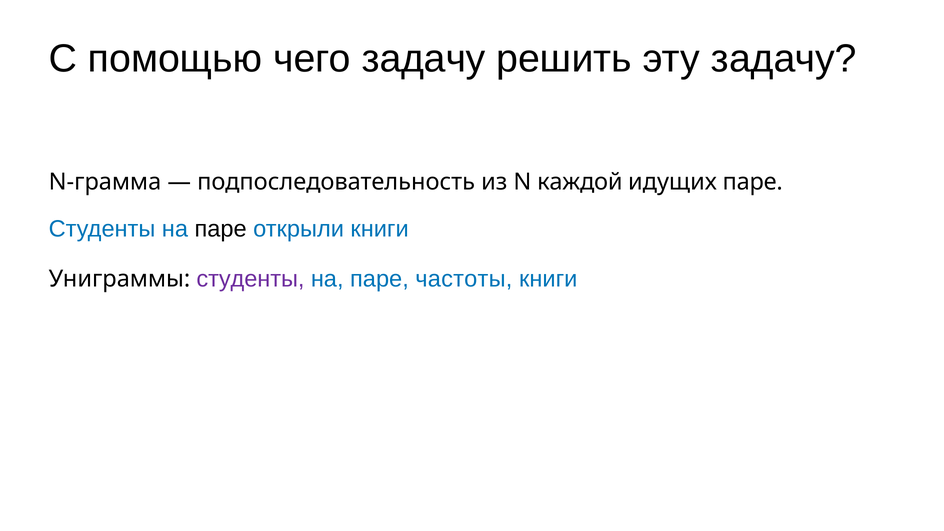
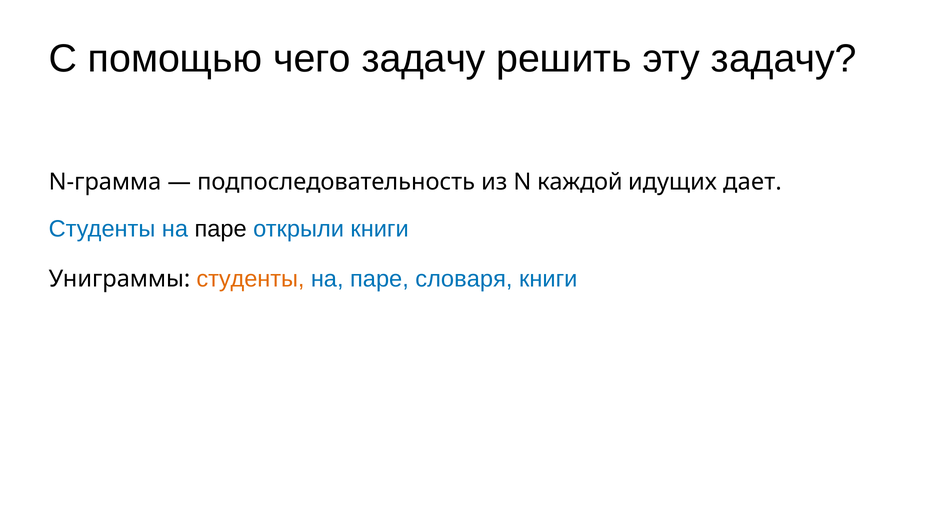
идущих паре: паре -> дает
студенты at (250, 279) colour: purple -> orange
частоты: частоты -> словаря
